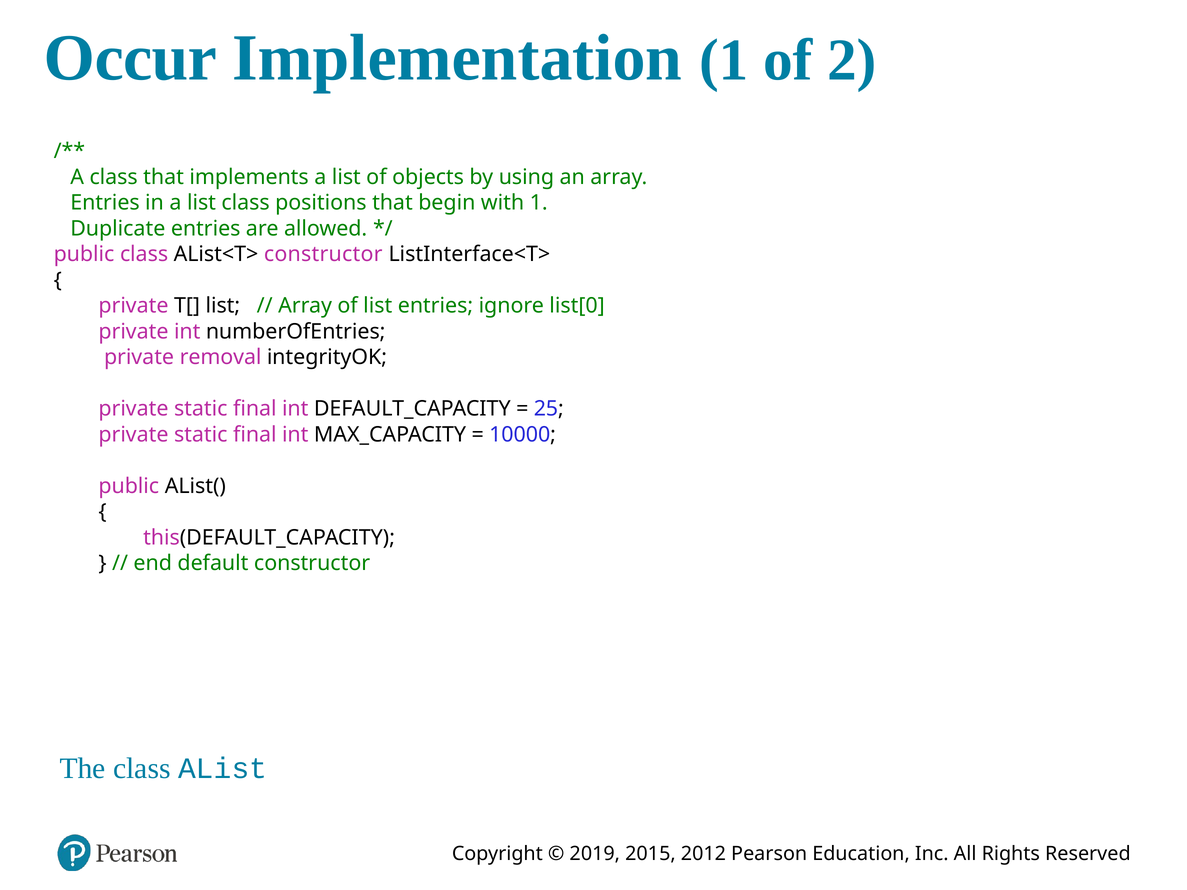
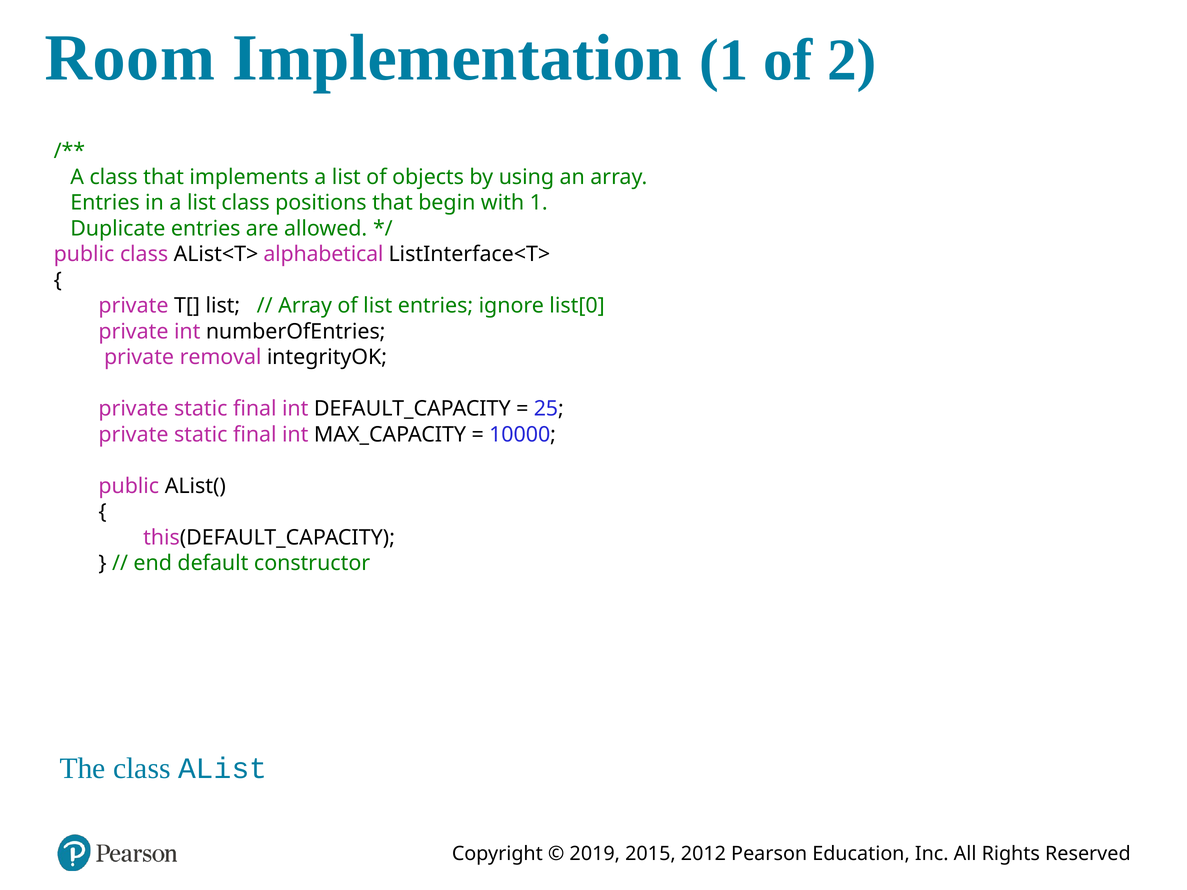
Occur: Occur -> Room
AList<T> constructor: constructor -> alphabetical
